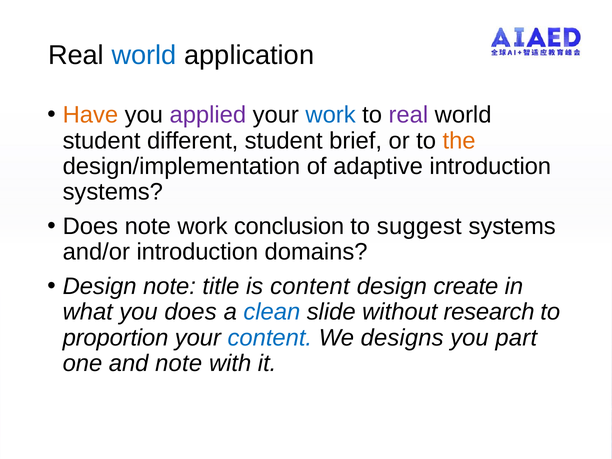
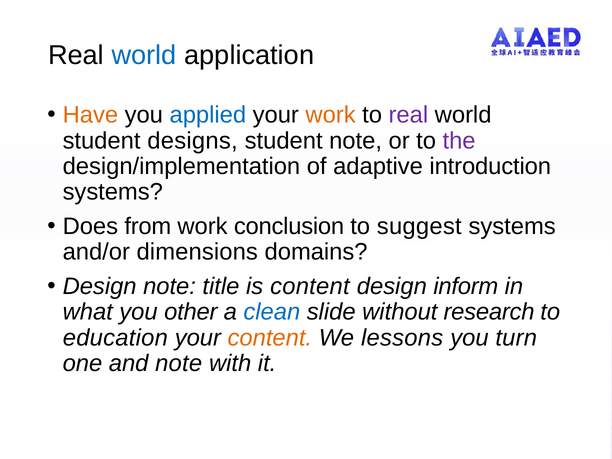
applied colour: purple -> blue
work at (331, 115) colour: blue -> orange
different: different -> designs
student brief: brief -> note
the colour: orange -> purple
Does note: note -> from
and/or introduction: introduction -> dimensions
create: create -> inform
you does: does -> other
proportion: proportion -> education
content at (270, 338) colour: blue -> orange
designs: designs -> lessons
part: part -> turn
